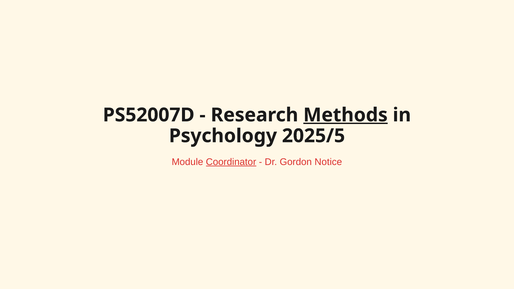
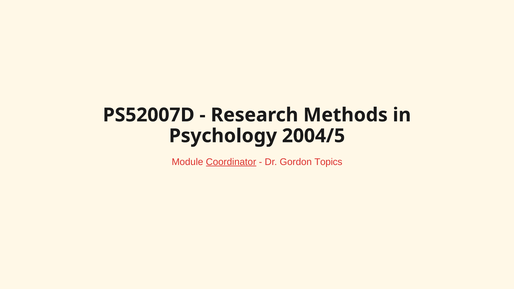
Methods underline: present -> none
2025/5: 2025/5 -> 2004/5
Notice: Notice -> Topics
